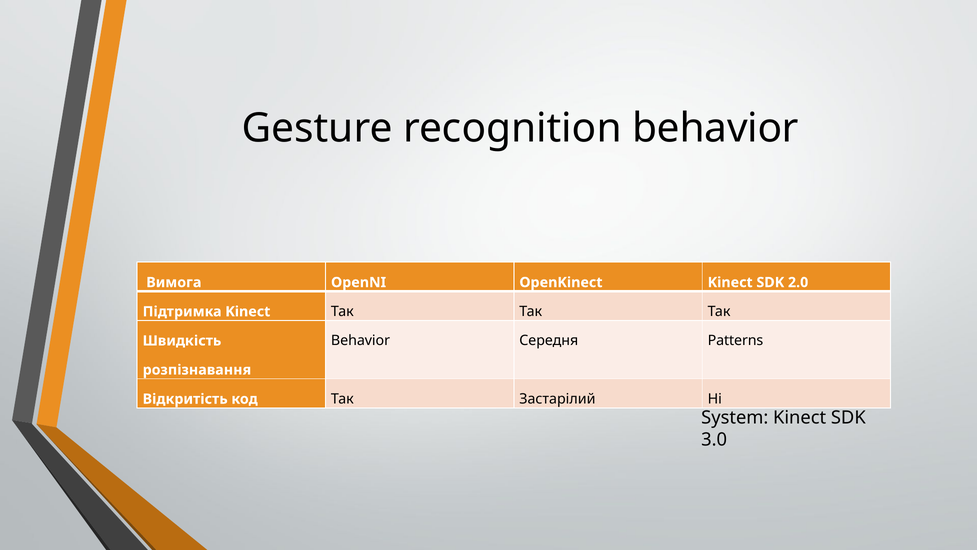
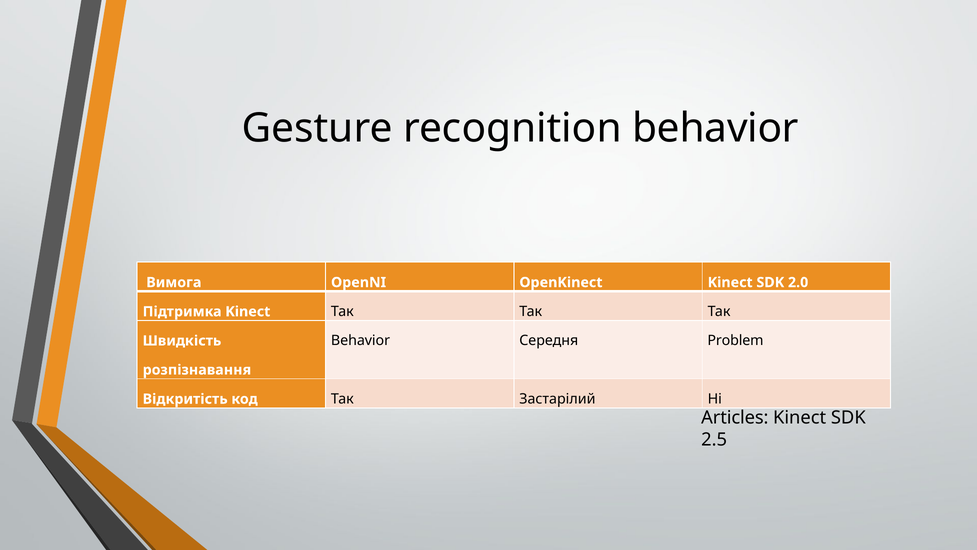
Patterns: Patterns -> Problem
System: System -> Articles
3.0: 3.0 -> 2.5
